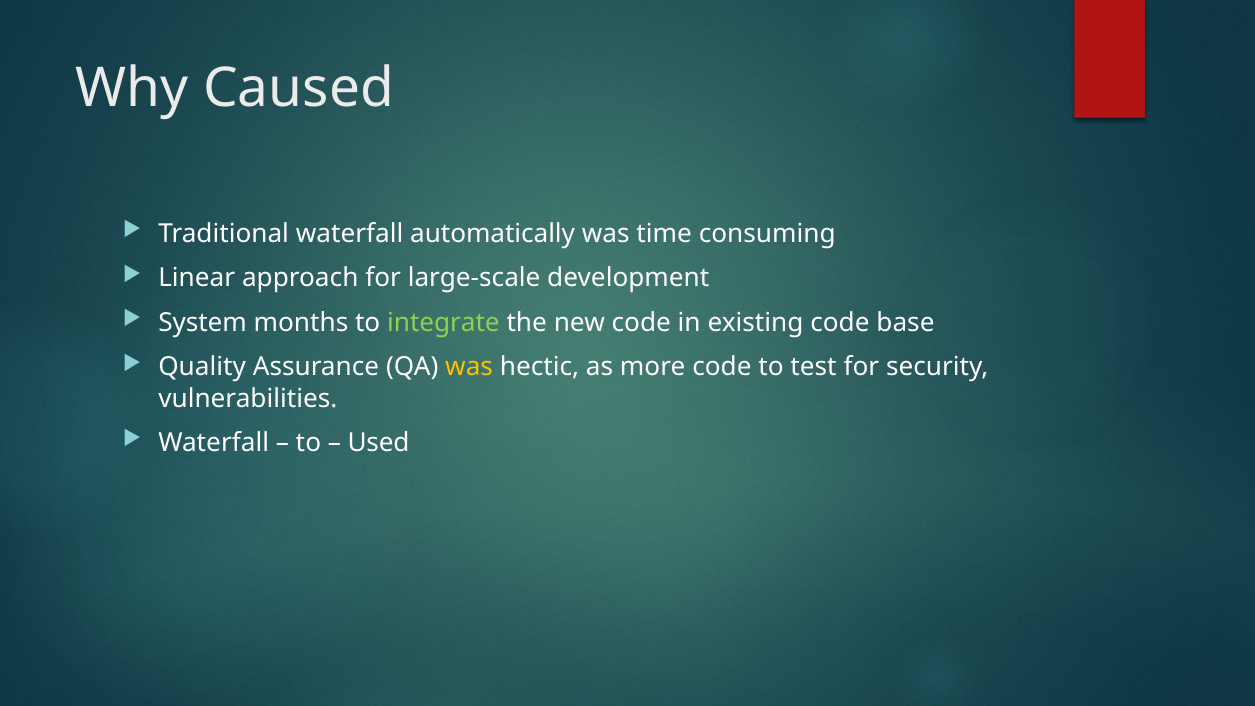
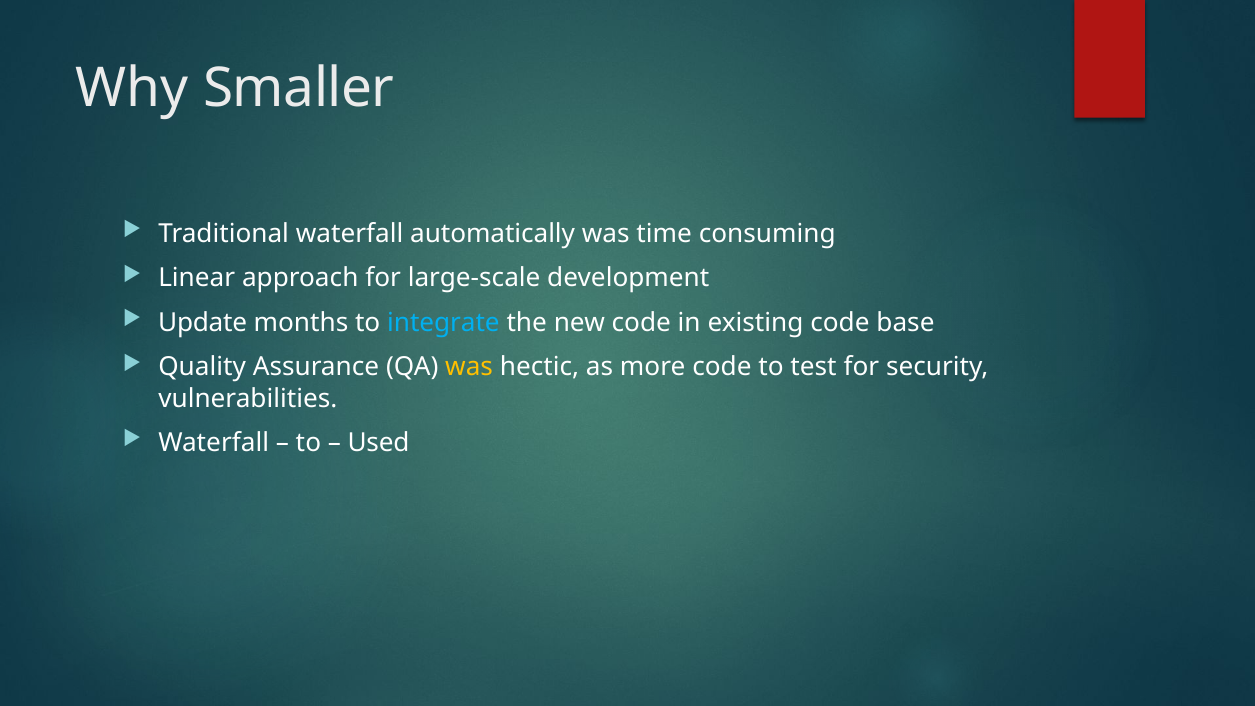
Caused: Caused -> Smaller
System: System -> Update
integrate colour: light green -> light blue
